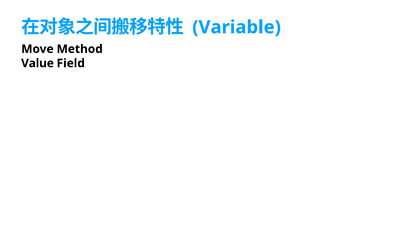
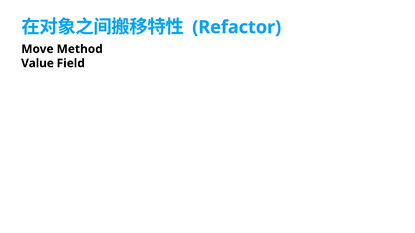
Variable: Variable -> Refactor
